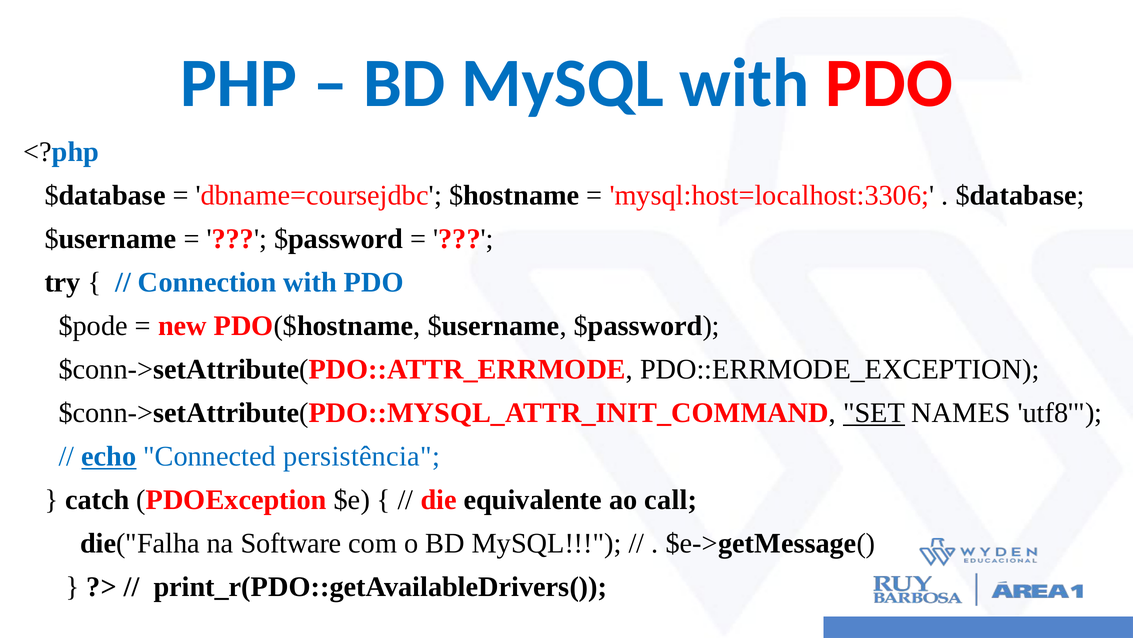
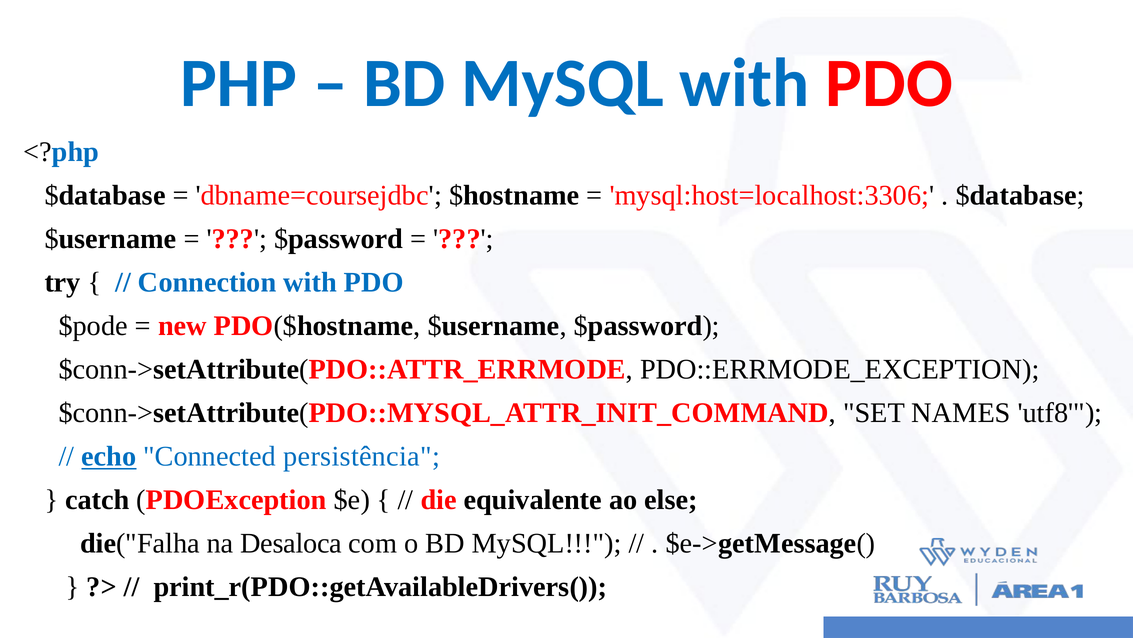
SET underline: present -> none
call: call -> else
Software: Software -> Desaloca
